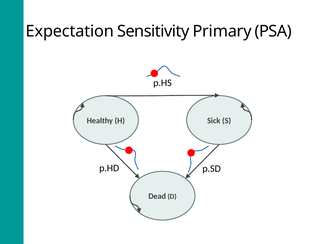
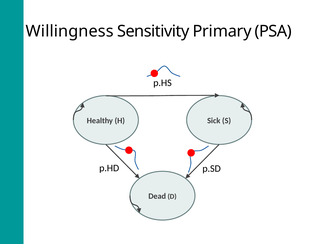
Expectation: Expectation -> Willingness
